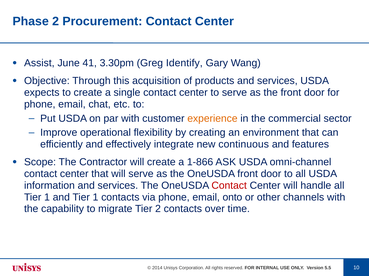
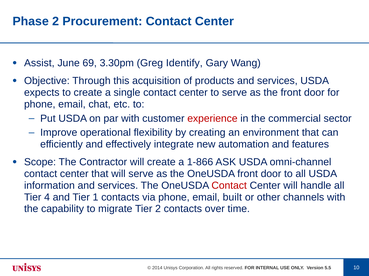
41: 41 -> 69
experience colour: orange -> red
continuous: continuous -> automation
1 at (47, 198): 1 -> 4
onto: onto -> built
